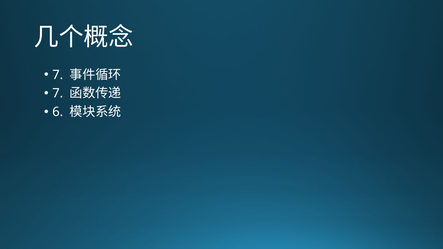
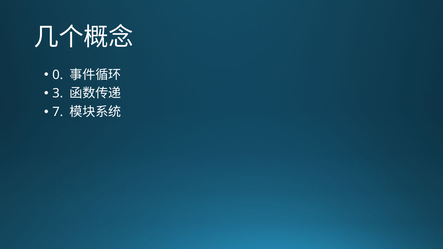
7 at (58, 75): 7 -> 0
7 at (58, 93): 7 -> 3
6: 6 -> 7
